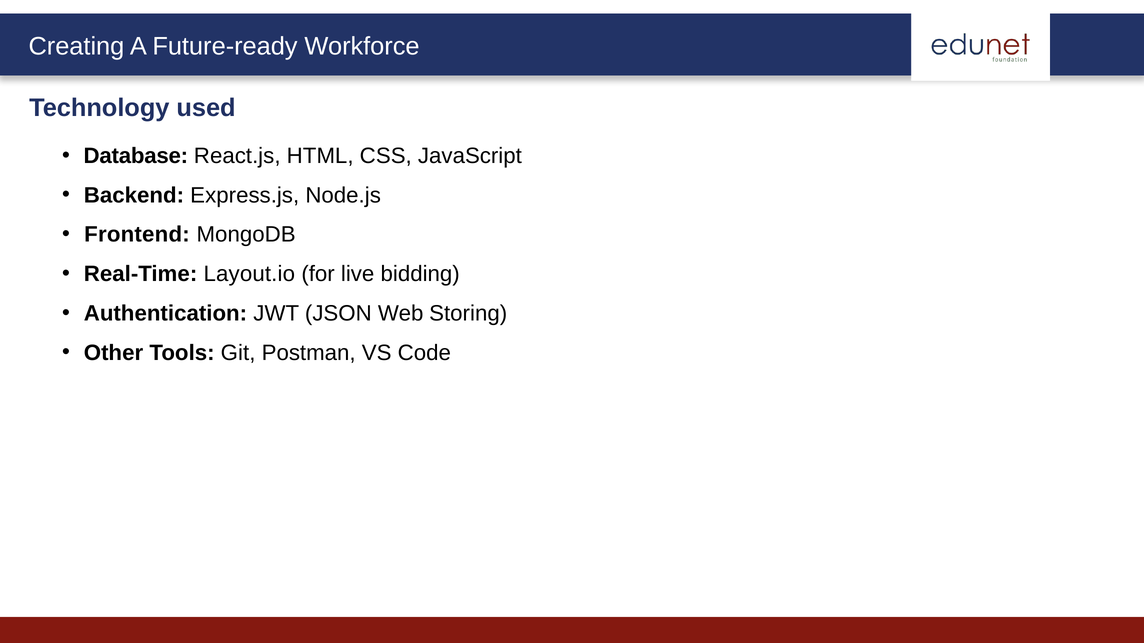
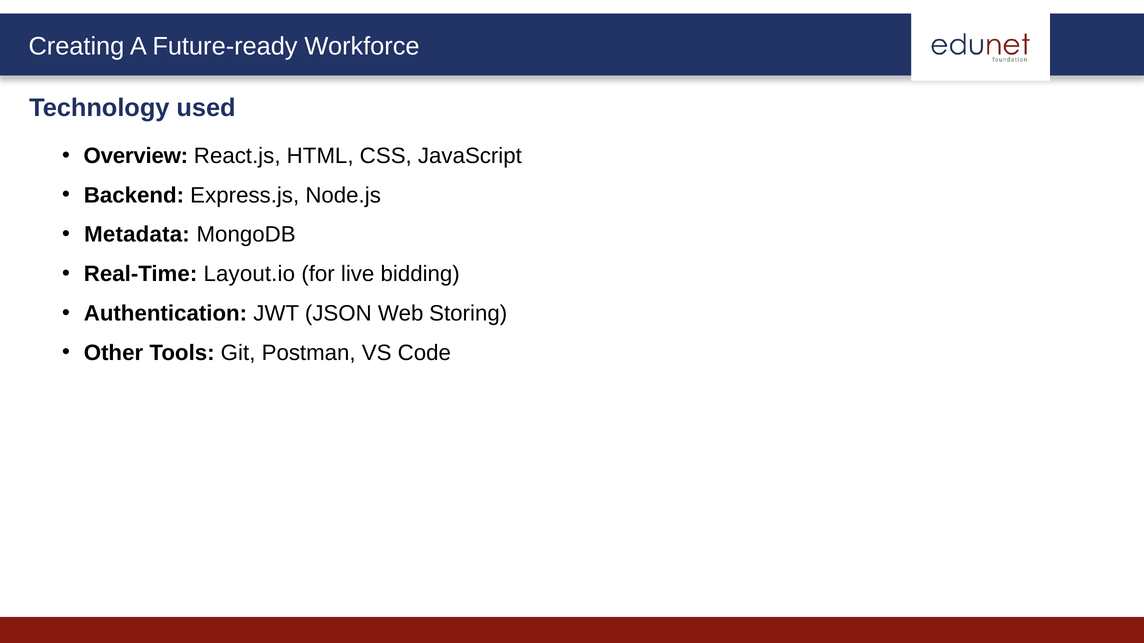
Database: Database -> Overview
Frontend: Frontend -> Metadata
